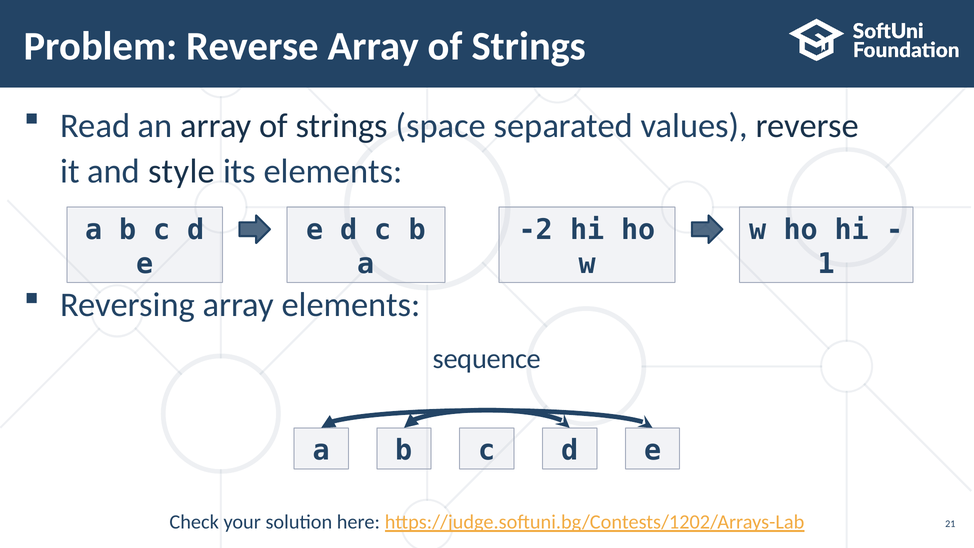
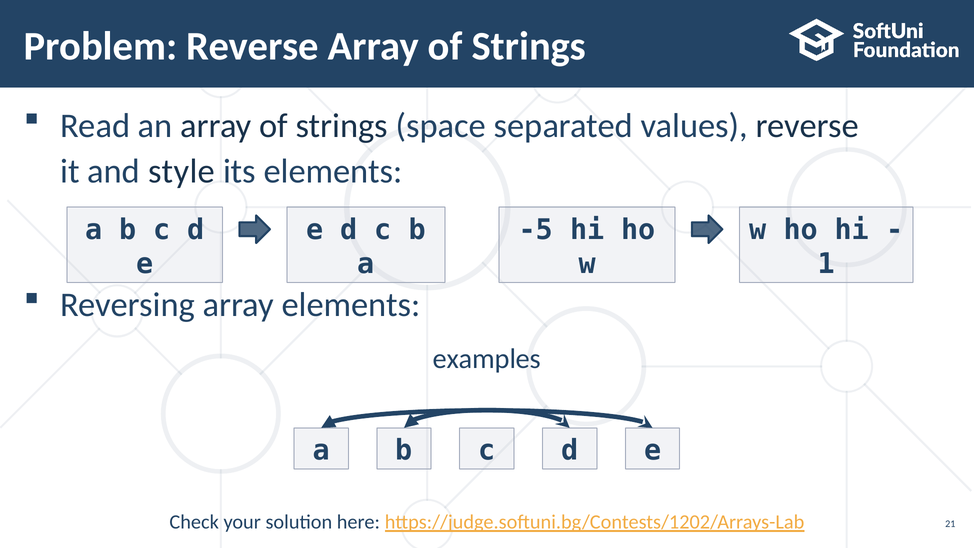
-2: -2 -> -5
sequence: sequence -> examples
